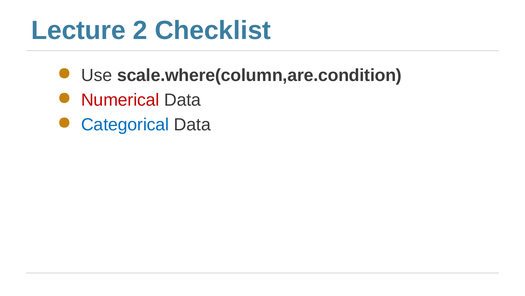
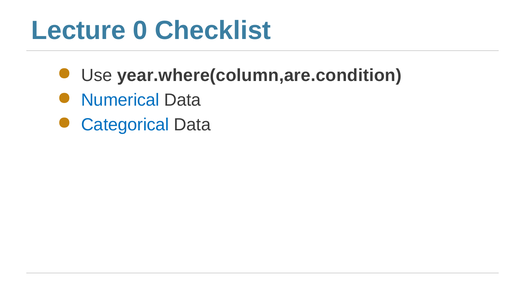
2: 2 -> 0
scale.where(column,are.condition: scale.where(column,are.condition -> year.where(column,are.condition
Numerical colour: red -> blue
